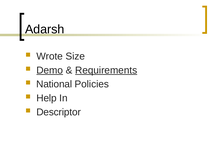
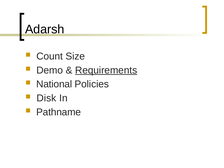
Wrote: Wrote -> Count
Demo underline: present -> none
Help: Help -> Disk
Descriptor: Descriptor -> Pathname
